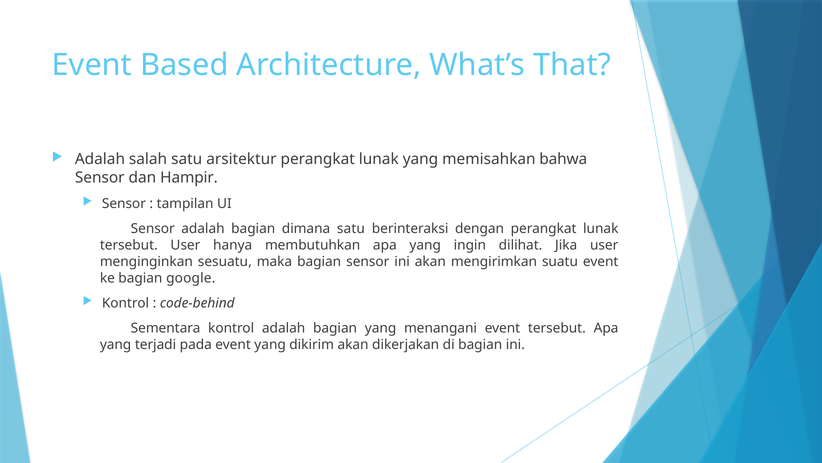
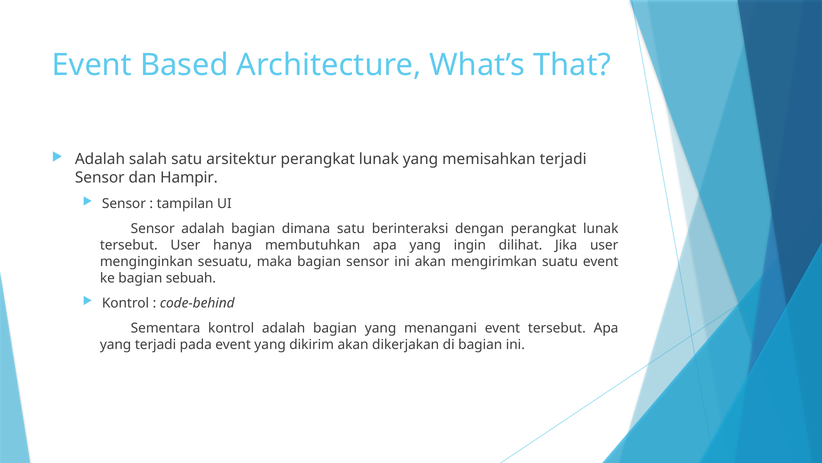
memisahkan bahwa: bahwa -> terjadi
google: google -> sebuah
